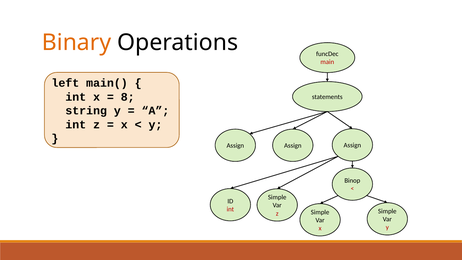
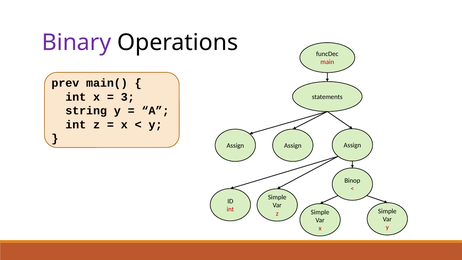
Binary colour: orange -> purple
left: left -> prev
8: 8 -> 3
